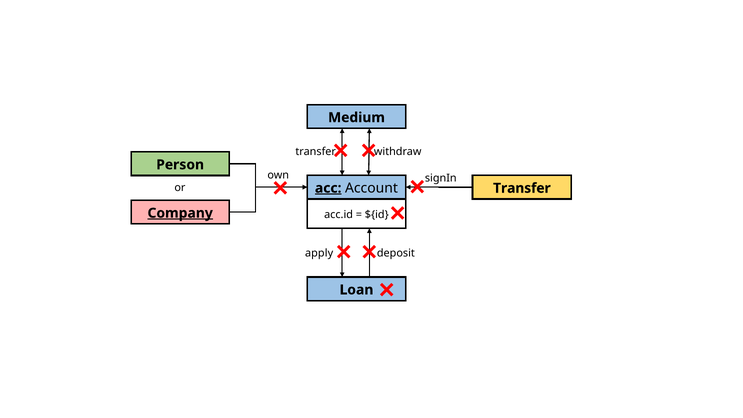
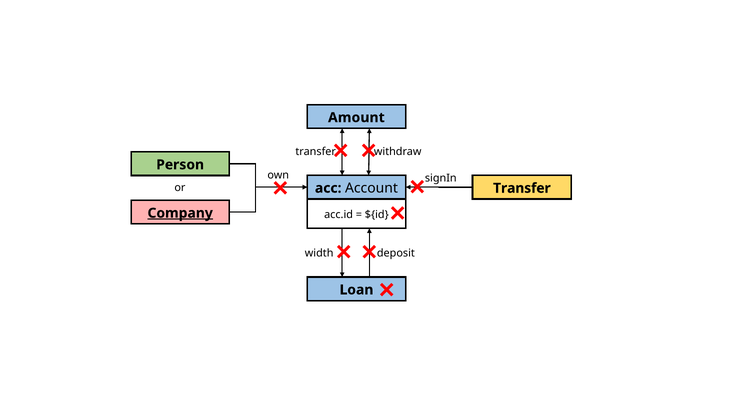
Medium: Medium -> Amount
acc underline: present -> none
apply: apply -> width
